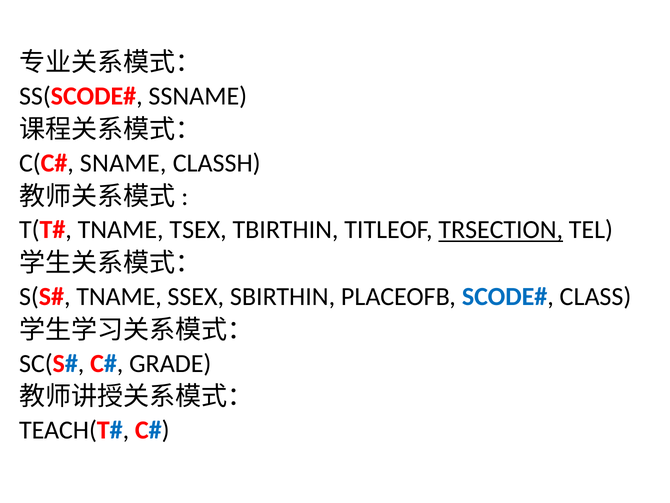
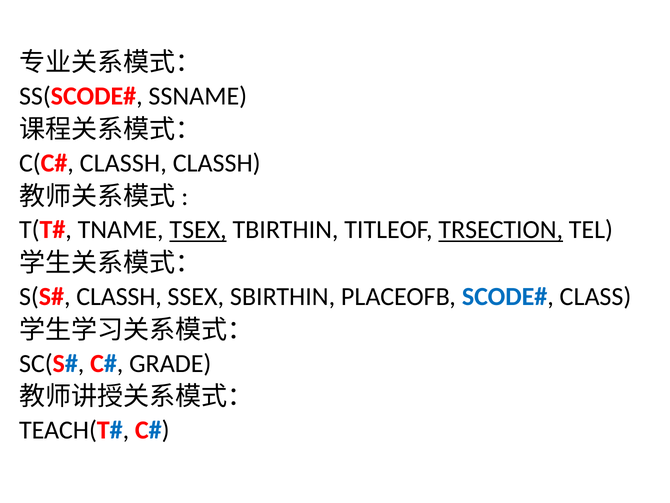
SNAME at (123, 163): SNAME -> CLASSH
TSEX underline: none -> present
TNAME at (119, 296): TNAME -> CLASSH
